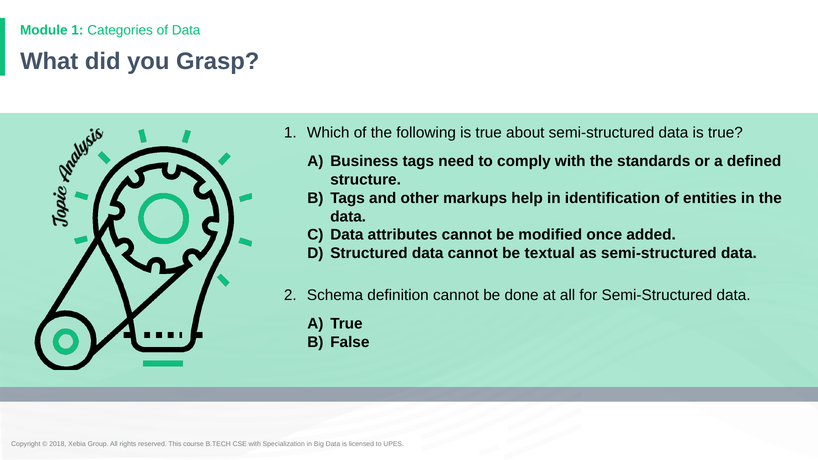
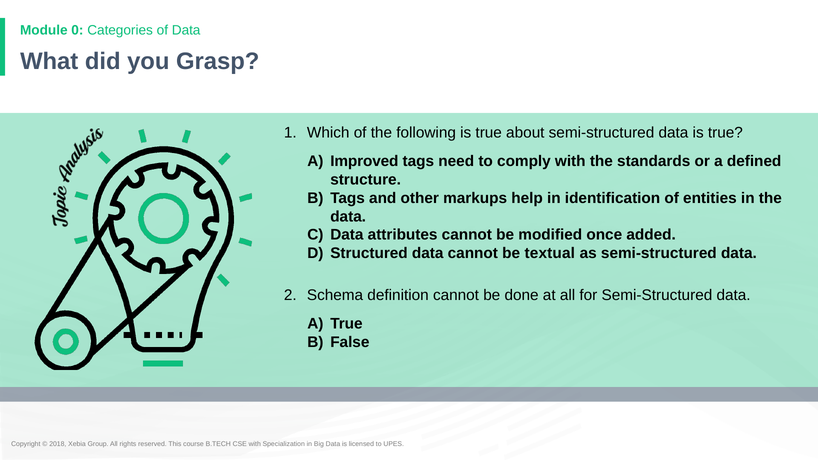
Module 1: 1 -> 0
Business: Business -> Improved
